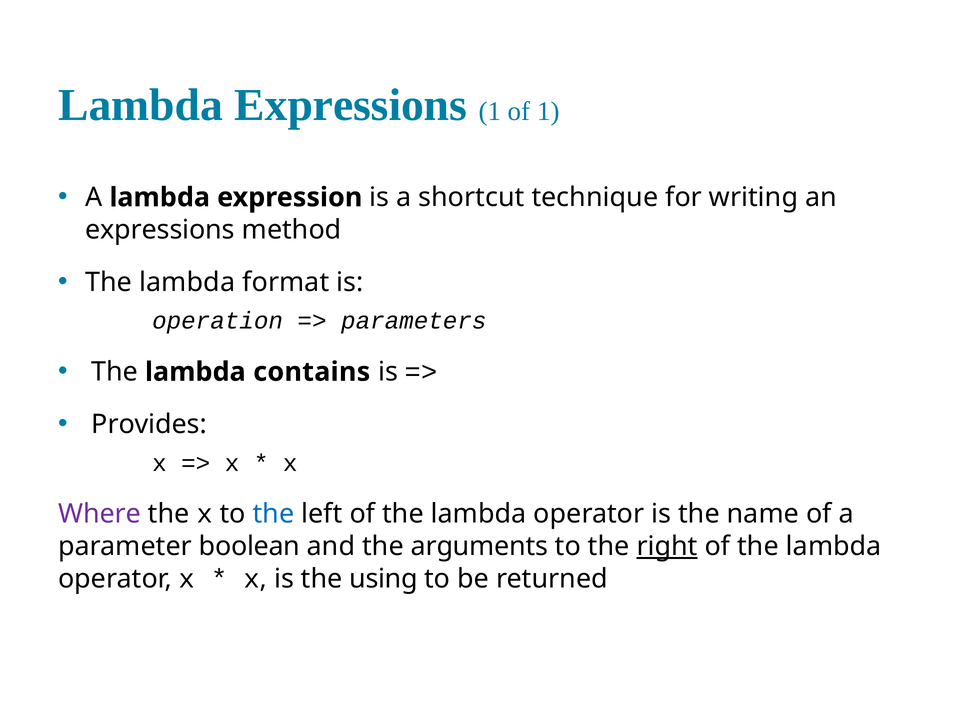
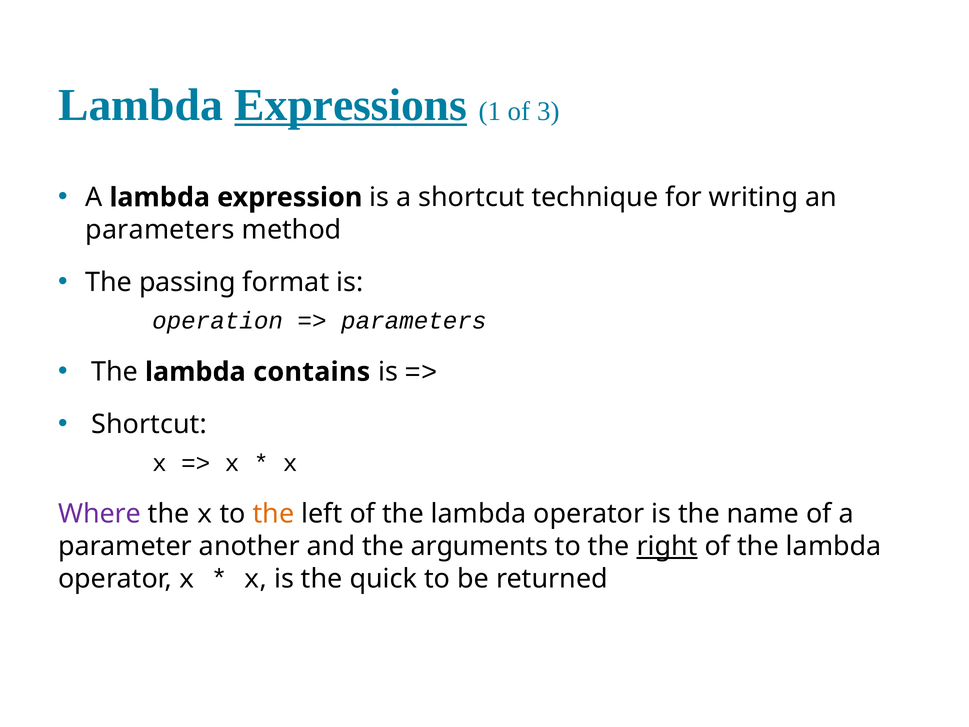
Expressions at (351, 105) underline: none -> present
of 1: 1 -> 3
expressions at (160, 230): expressions -> parameters
lambda at (187, 282): lambda -> passing
Provides at (149, 424): Provides -> Shortcut
the at (274, 514) colour: blue -> orange
boolean: boolean -> another
using: using -> quick
